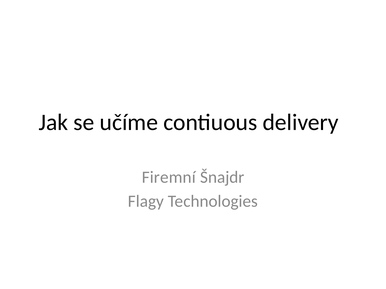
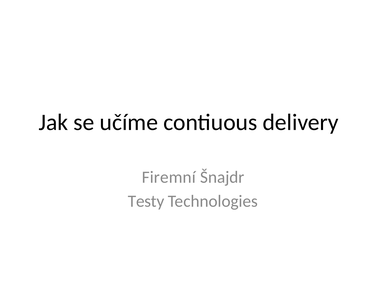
Flagy: Flagy -> Testy
